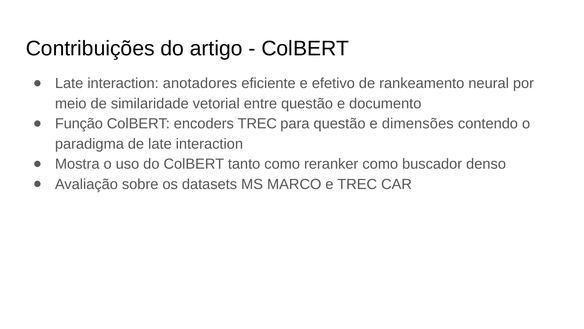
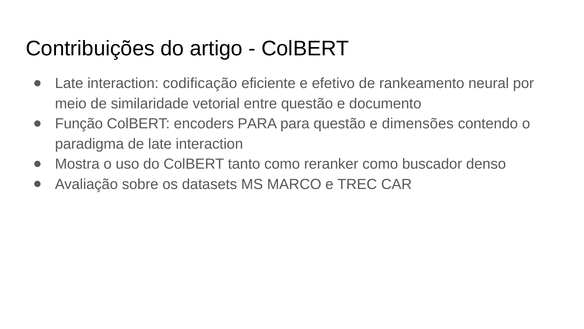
anotadores: anotadores -> codificação
encoders TREC: TREC -> PARA
